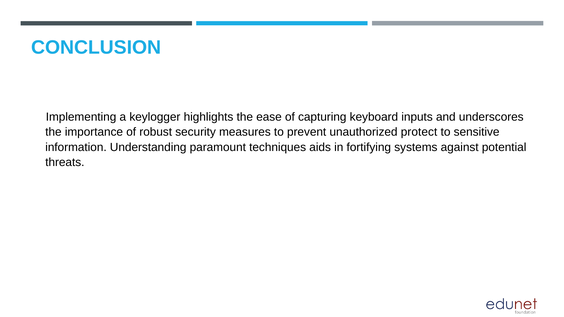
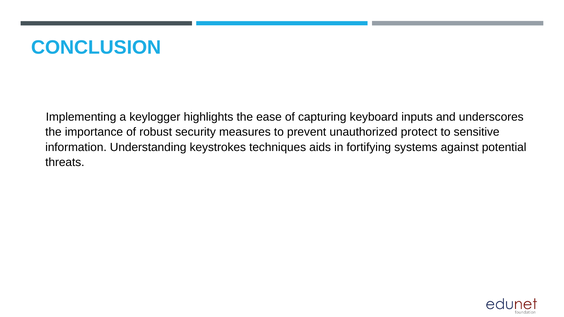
paramount: paramount -> keystrokes
